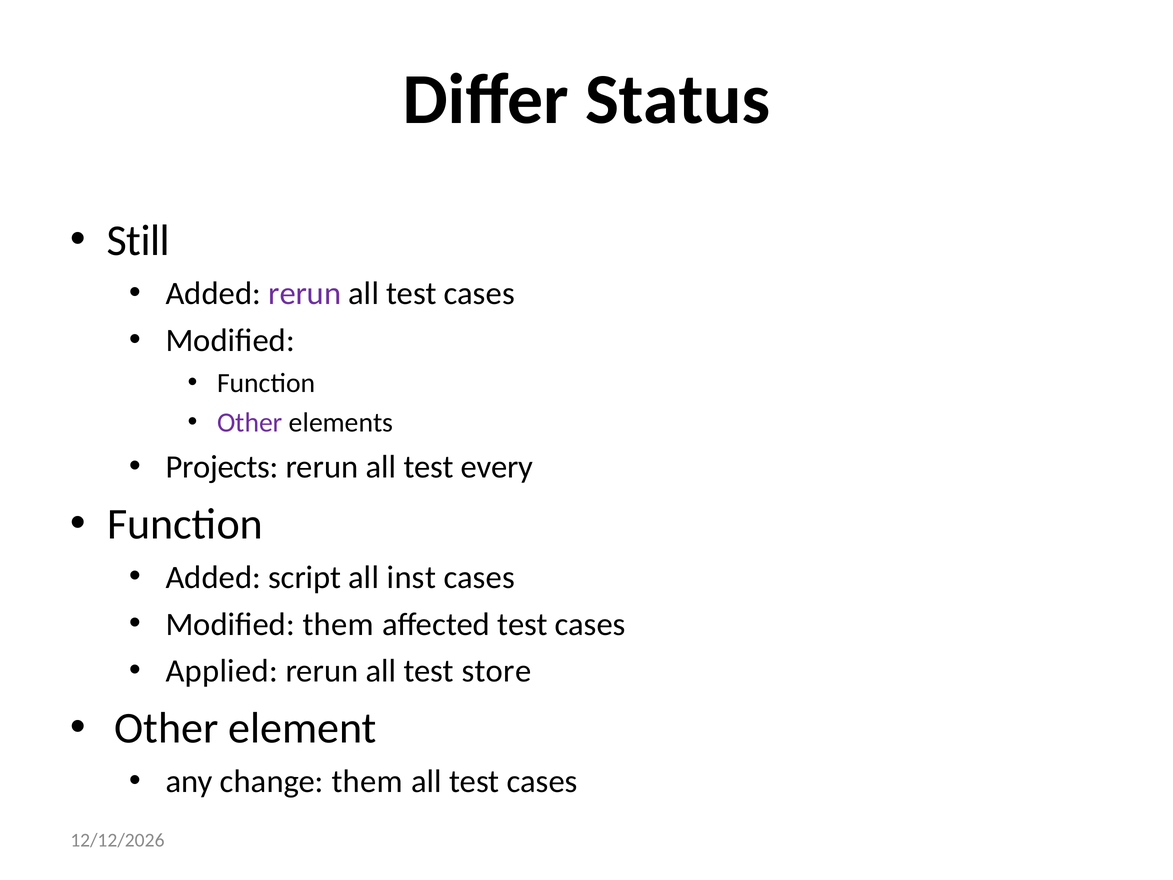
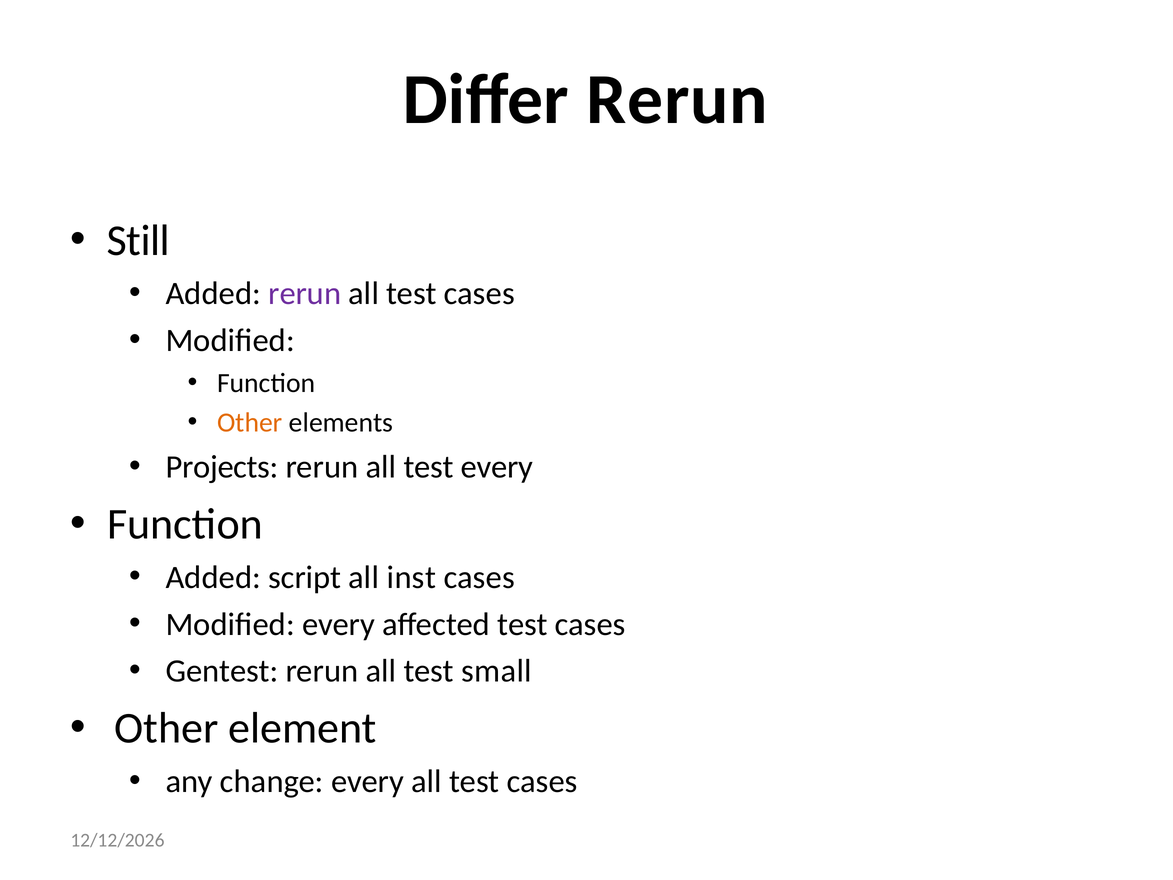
Differ Status: Status -> Rerun
Other at (250, 423) colour: purple -> orange
Modified them: them -> every
Applied: Applied -> Gentest
store: store -> small
change them: them -> every
